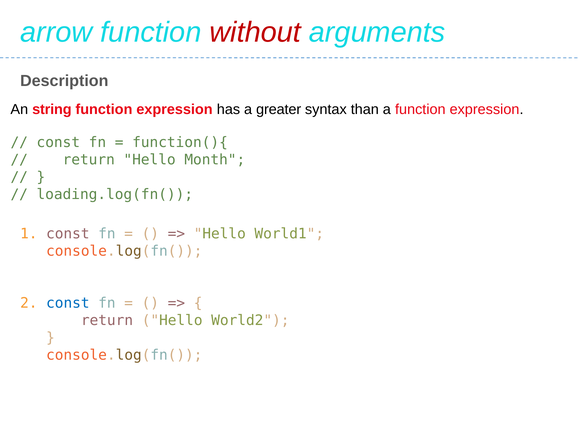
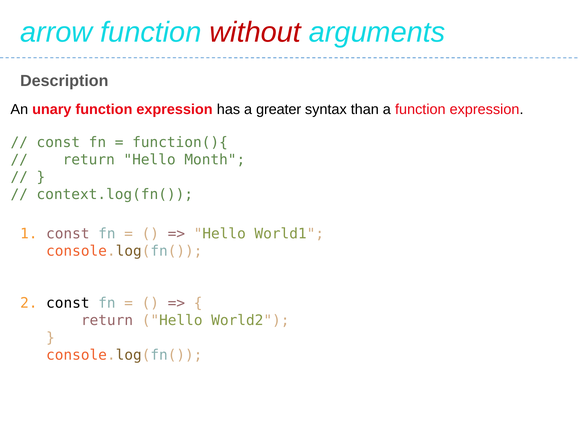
string: string -> unary
loading.log(fn(: loading.log(fn( -> context.log(fn(
const at (68, 303) colour: blue -> black
